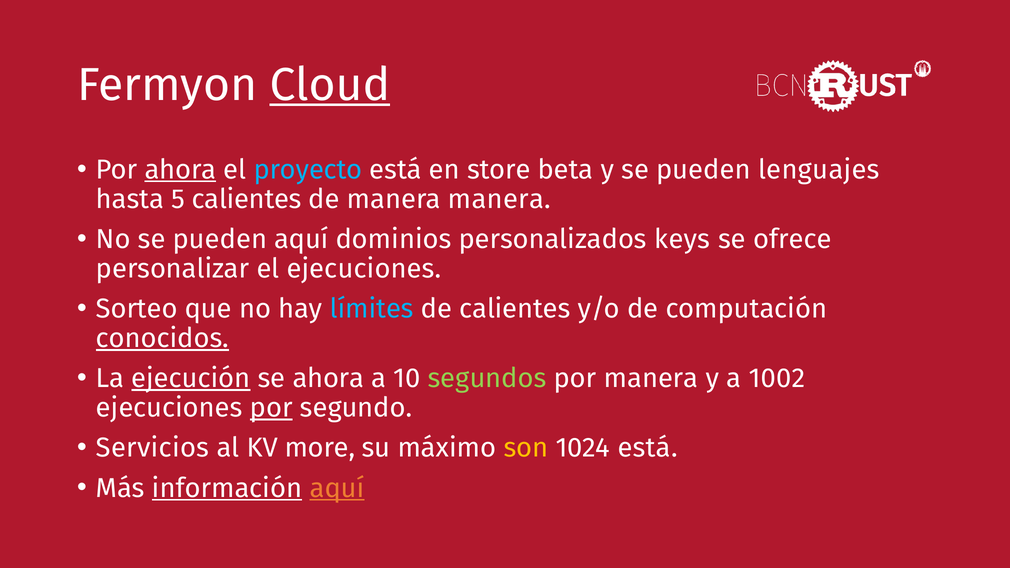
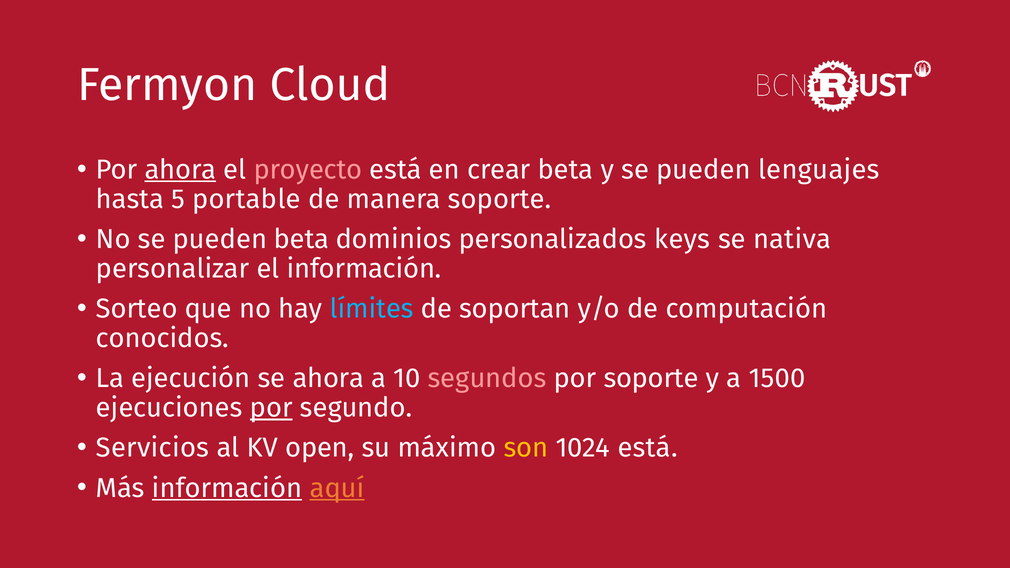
Cloud underline: present -> none
proyecto colour: light blue -> pink
store: store -> crear
5 calientes: calientes -> portable
manera manera: manera -> soporte
pueden aquí: aquí -> beta
ofrece: ofrece -> nativa
el ejecuciones: ejecuciones -> información
de calientes: calientes -> soportan
conocidos underline: present -> none
ejecución underline: present -> none
segundos colour: light green -> pink
por manera: manera -> soporte
1002: 1002 -> 1500
more: more -> open
